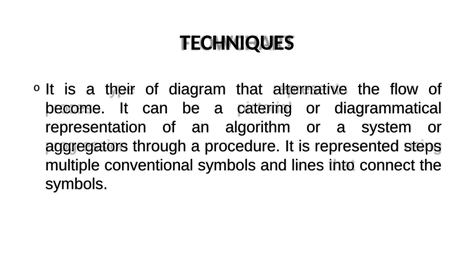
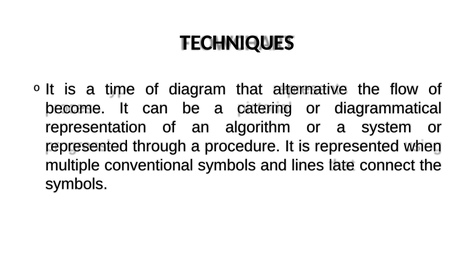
their: their -> time
aggregators at (87, 147): aggregators -> represented
steps: steps -> when
into: into -> late
